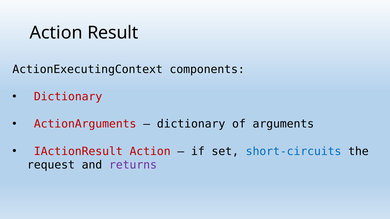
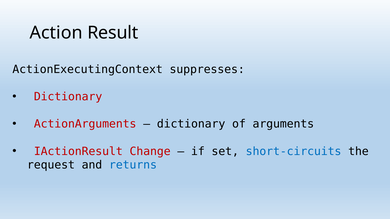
components: components -> suppresses
IActionResult Action: Action -> Change
returns colour: purple -> blue
